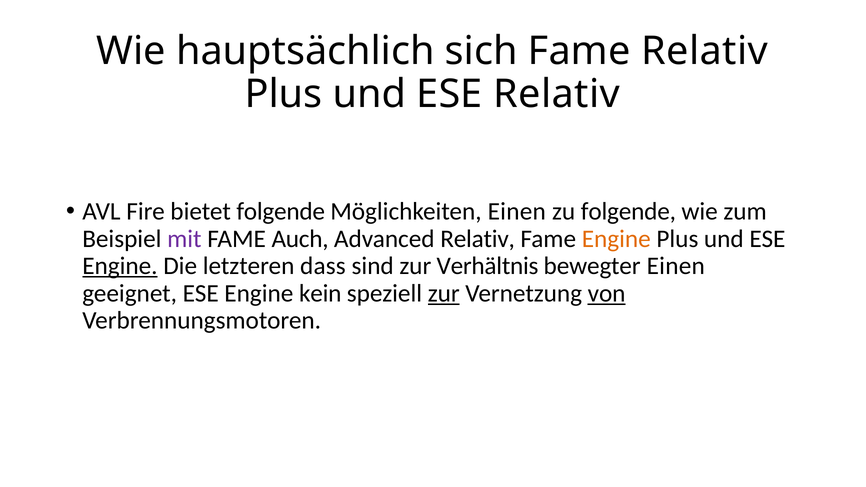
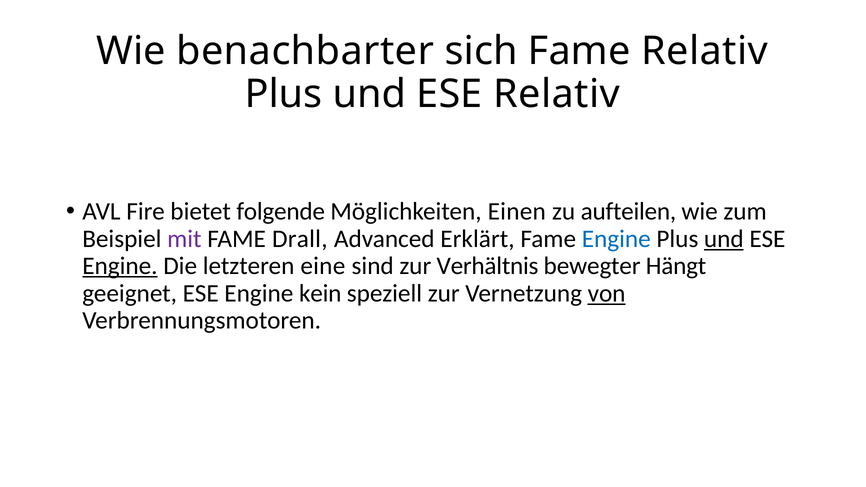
hauptsächlich: hauptsächlich -> benachbarter
zu folgende: folgende -> aufteilen
Auch: Auch -> Drall
Advanced Relativ: Relativ -> Erklärt
Engine at (616, 239) colour: orange -> blue
und at (724, 239) underline: none -> present
dass: dass -> eine
bewegter Einen: Einen -> Hängt
zur at (444, 293) underline: present -> none
